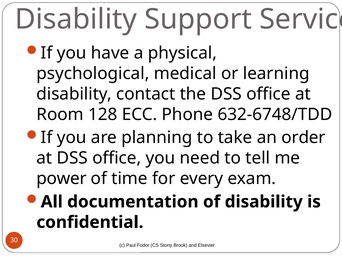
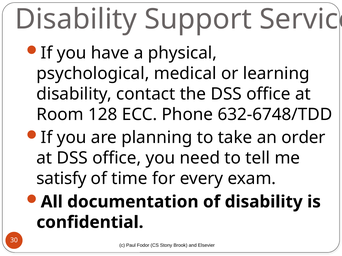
power: power -> satisfy
